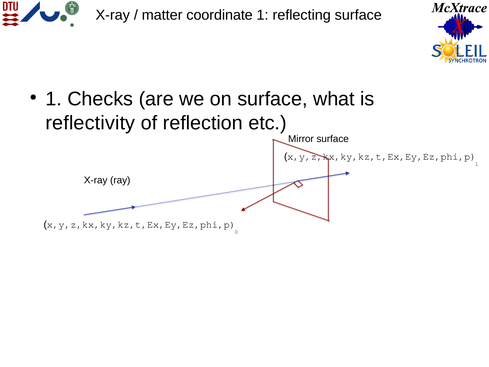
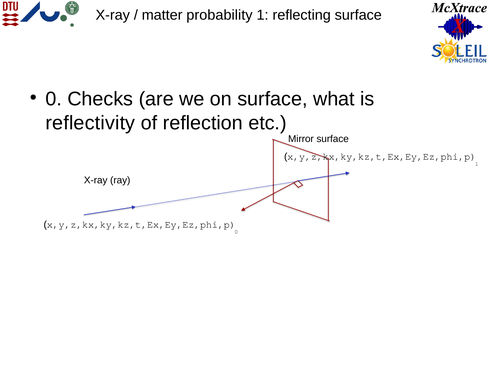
coordinate: coordinate -> probability
1 at (54, 99): 1 -> 0
